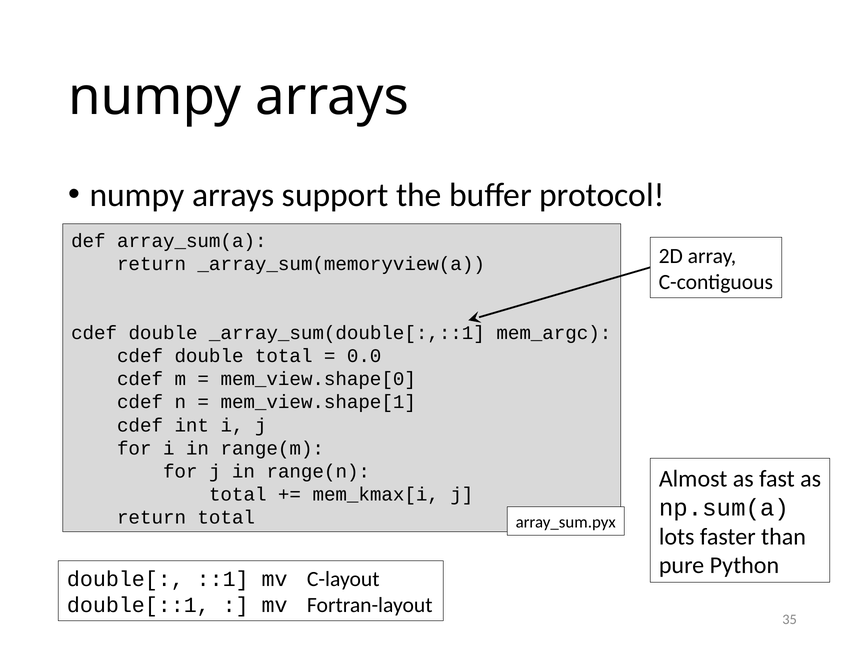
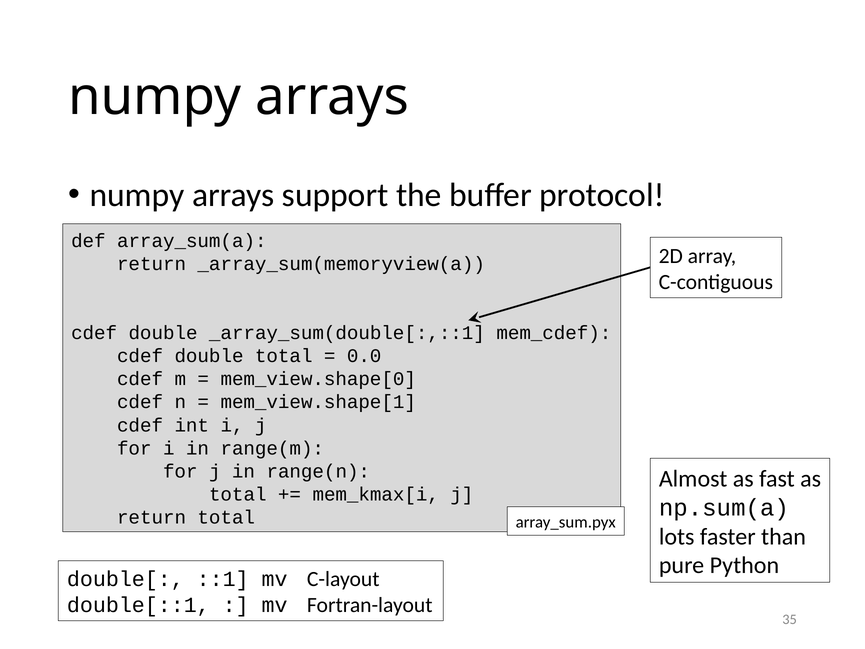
mem_argc: mem_argc -> mem_cdef
